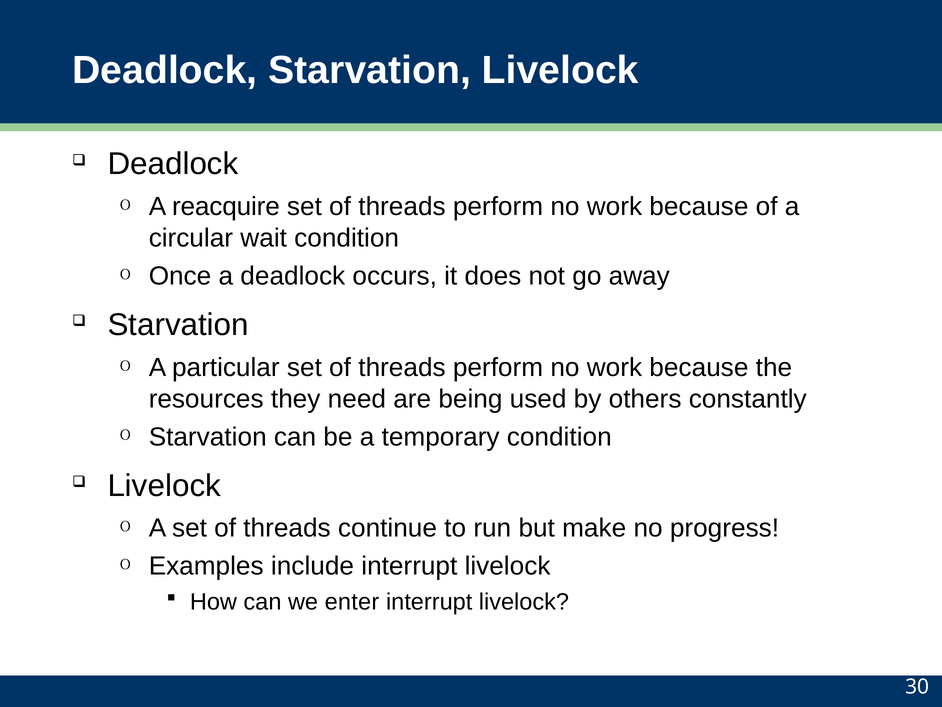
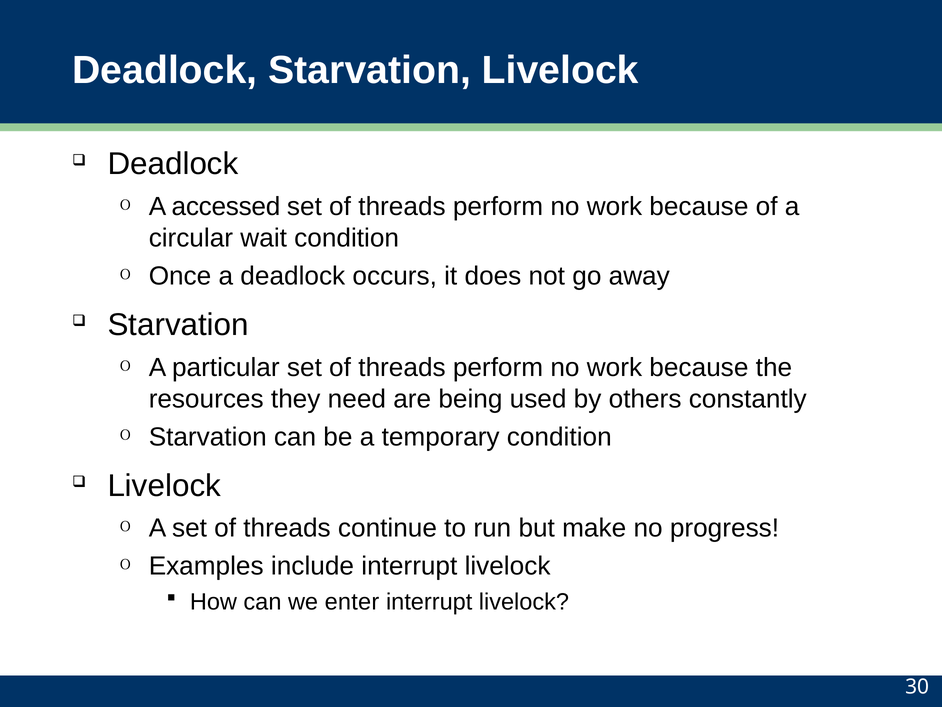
reacquire: reacquire -> accessed
